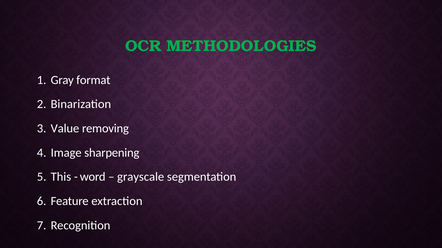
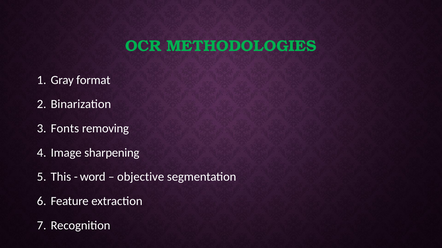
Value: Value -> Fonts
grayscale: grayscale -> objective
